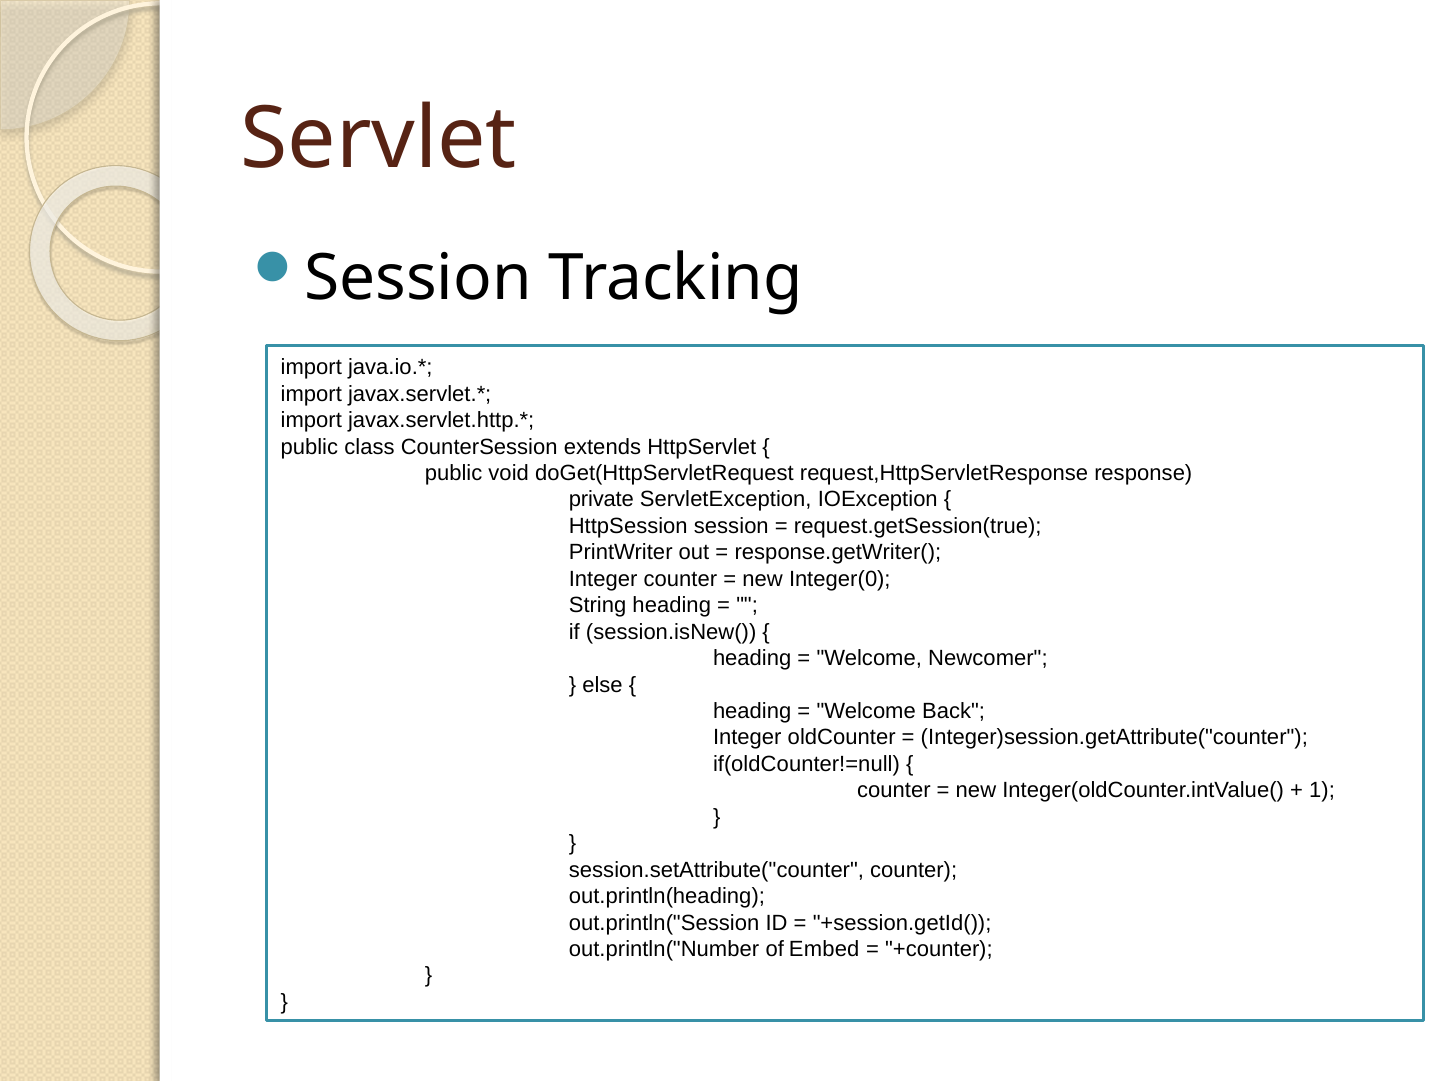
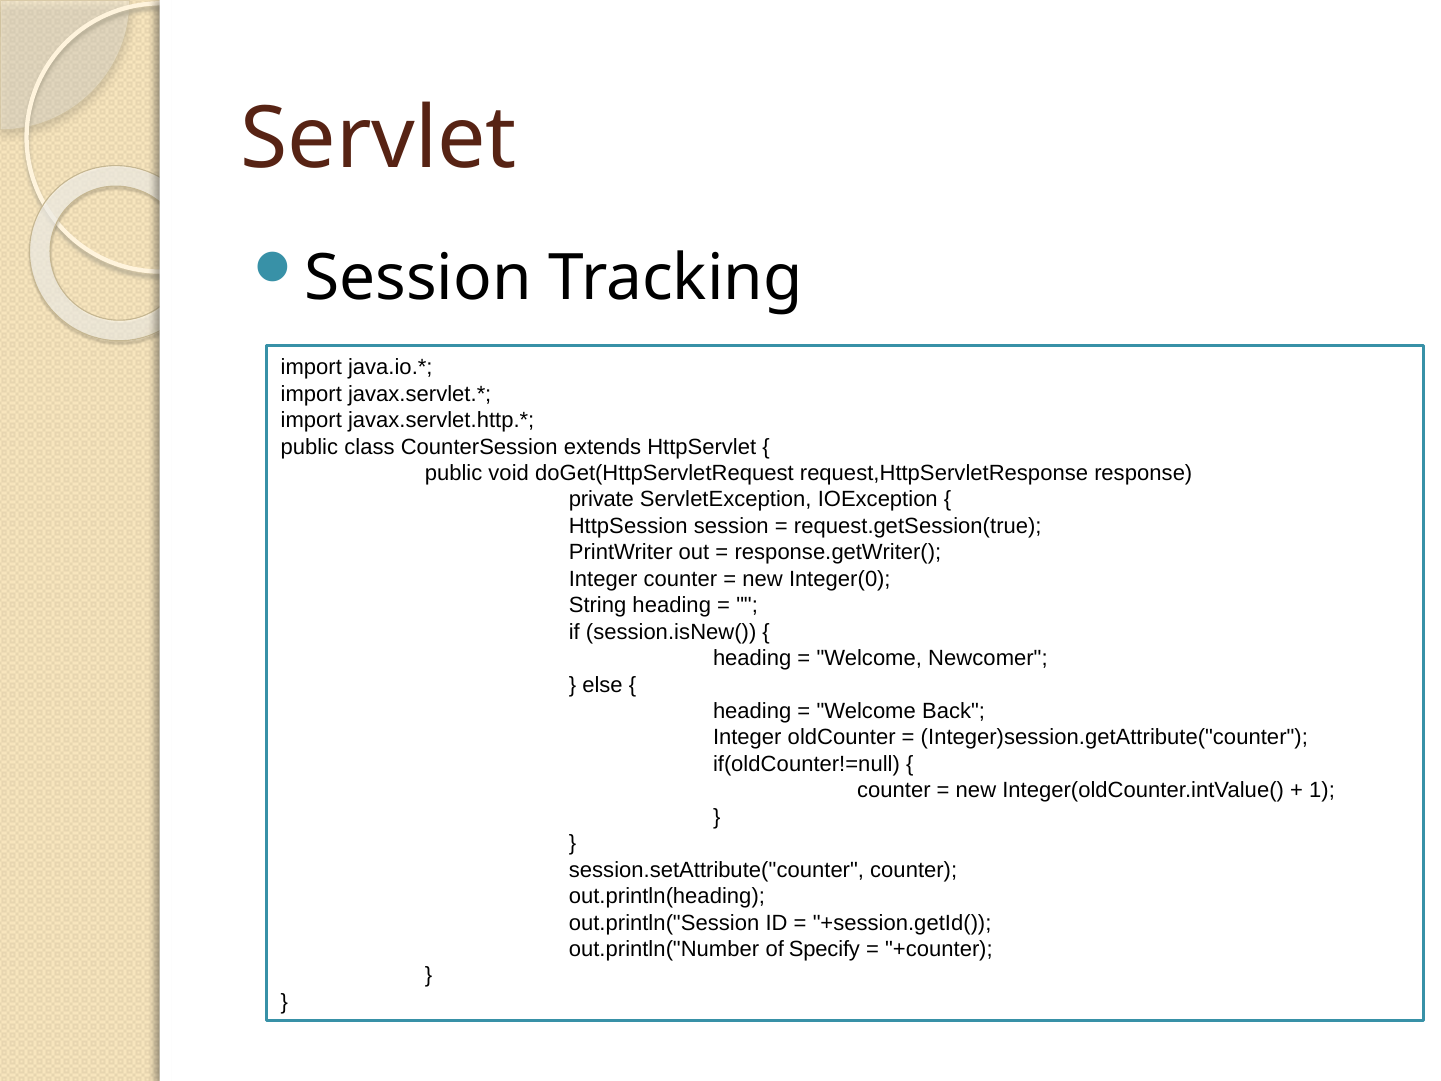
Embed: Embed -> Specify
